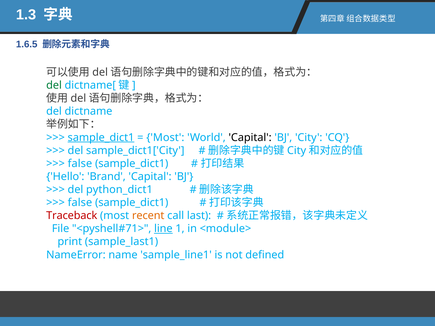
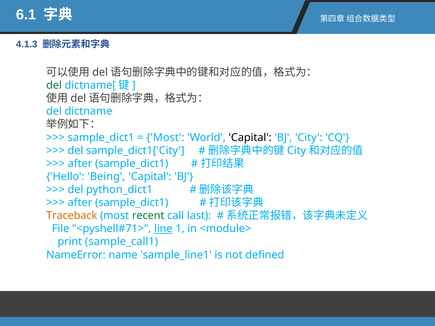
1.3: 1.3 -> 6.1
1.6.5: 1.6.5 -> 4.1.3
sample_dict1 at (101, 138) underline: present -> none
false at (80, 164): false -> after
Brand: Brand -> Being
false at (80, 203): false -> after
Traceback colour: red -> orange
recent colour: orange -> green
sample_last1: sample_last1 -> sample_call1
